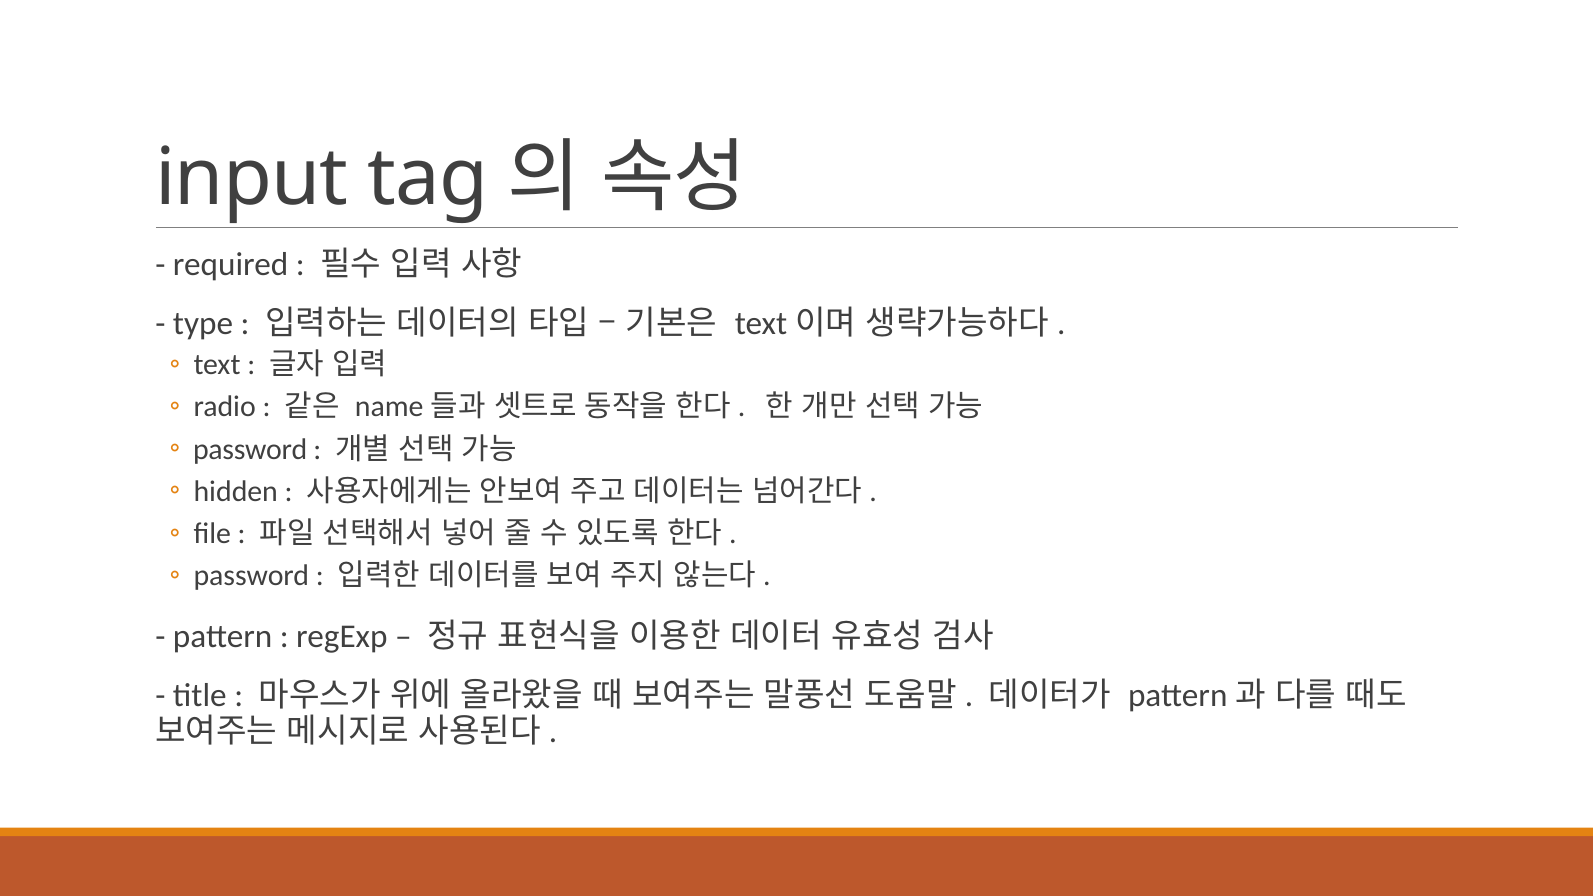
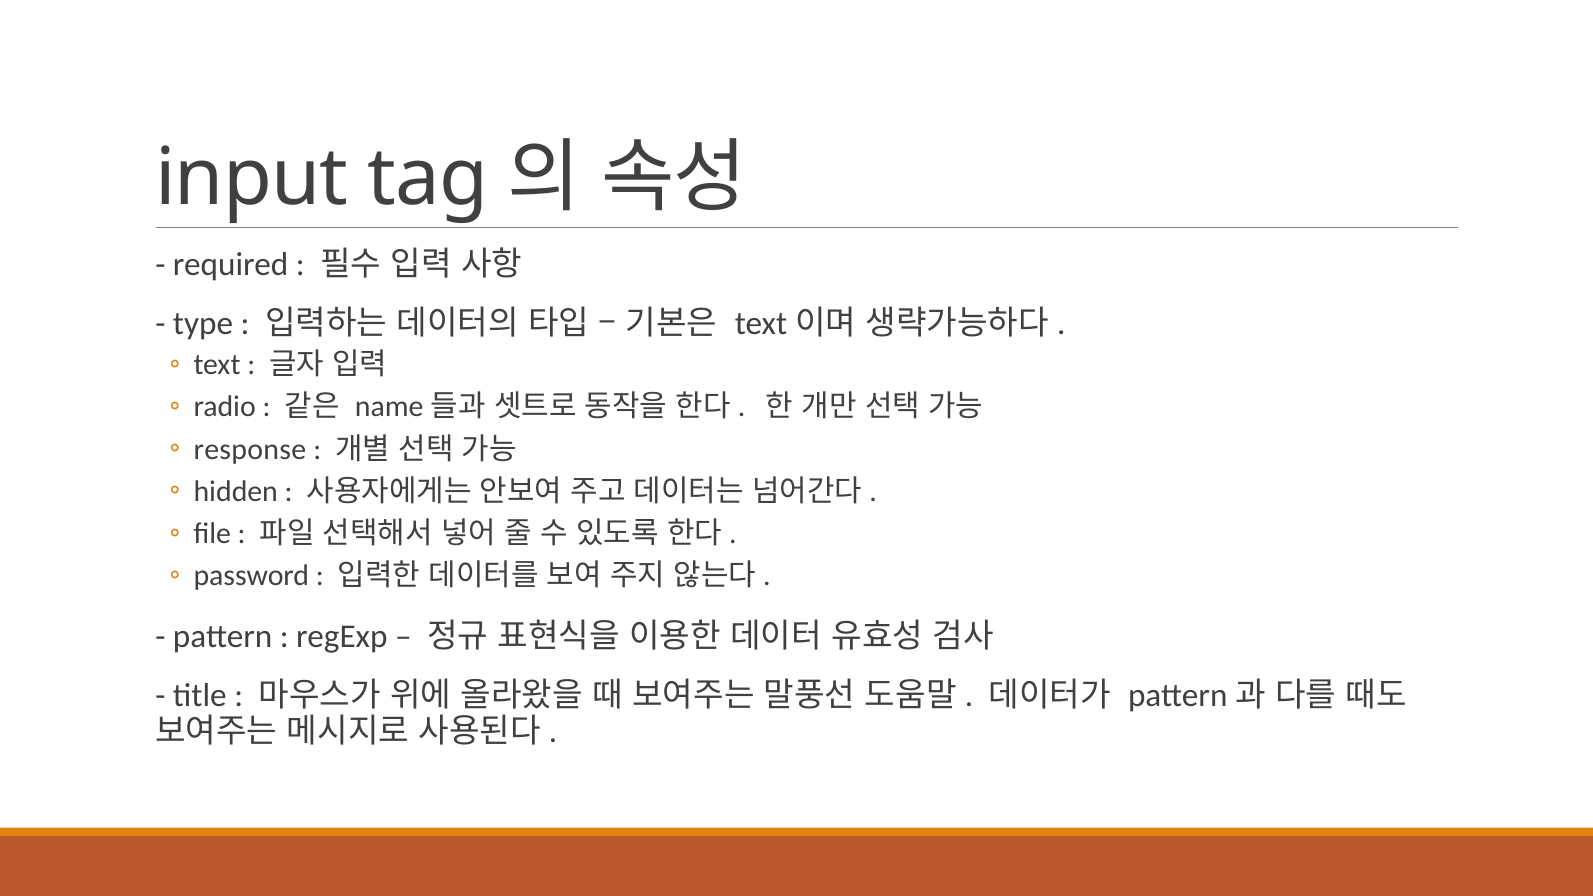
password at (250, 449): password -> response
